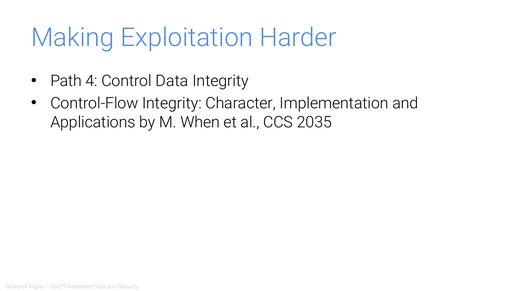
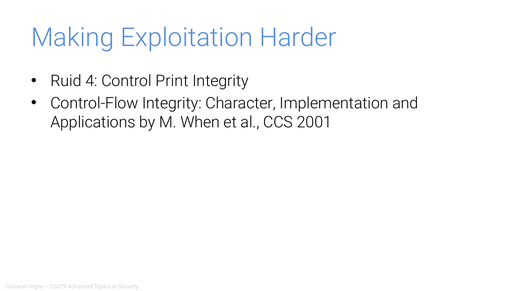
Path: Path -> Ruid
Data: Data -> Print
2035: 2035 -> 2001
